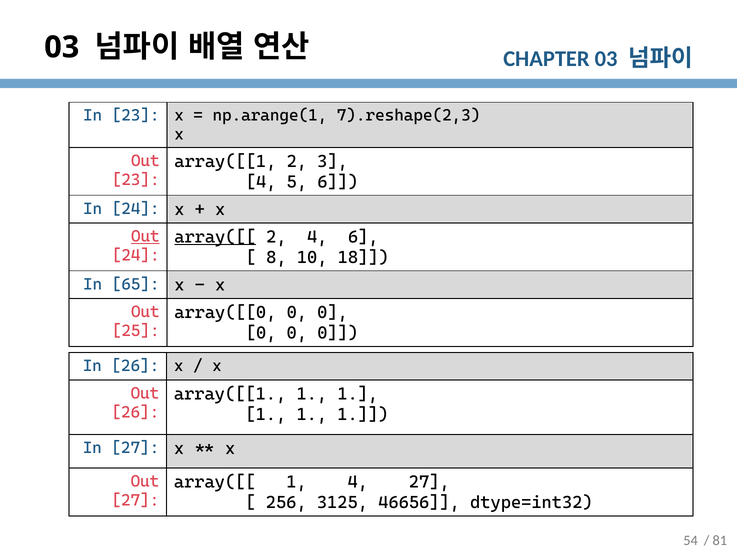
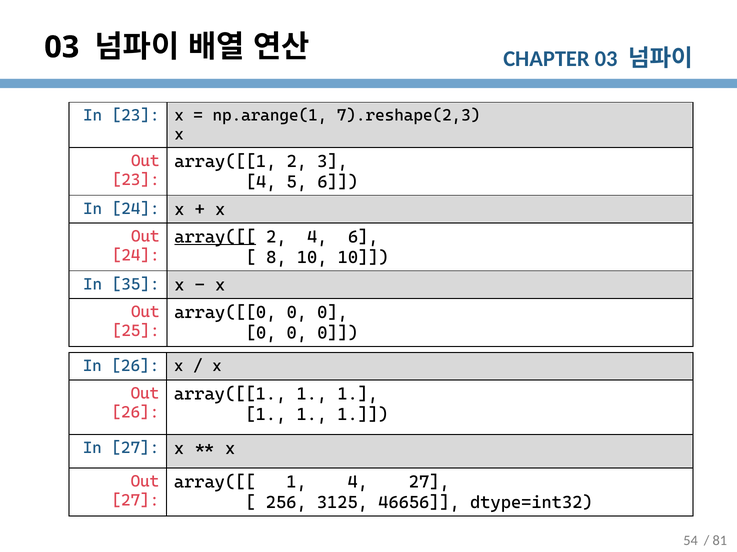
Out at (145, 237) underline: present -> none
10 18: 18 -> 10
65: 65 -> 35
